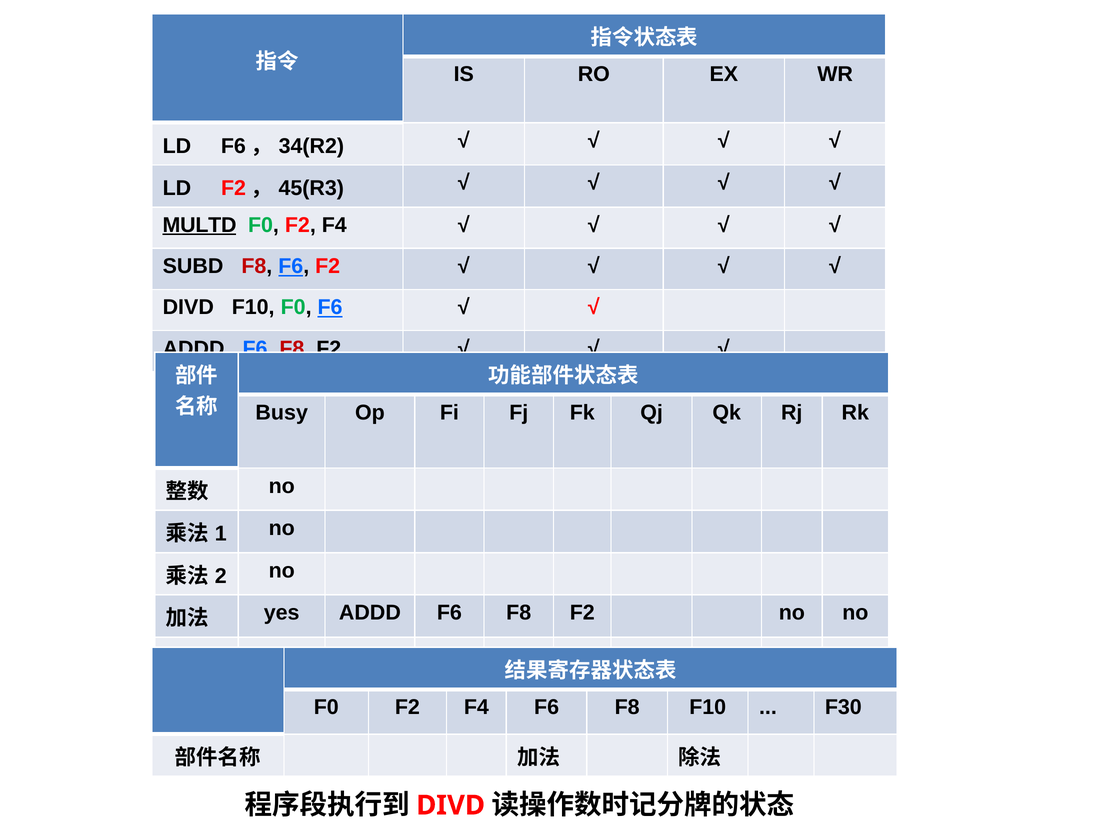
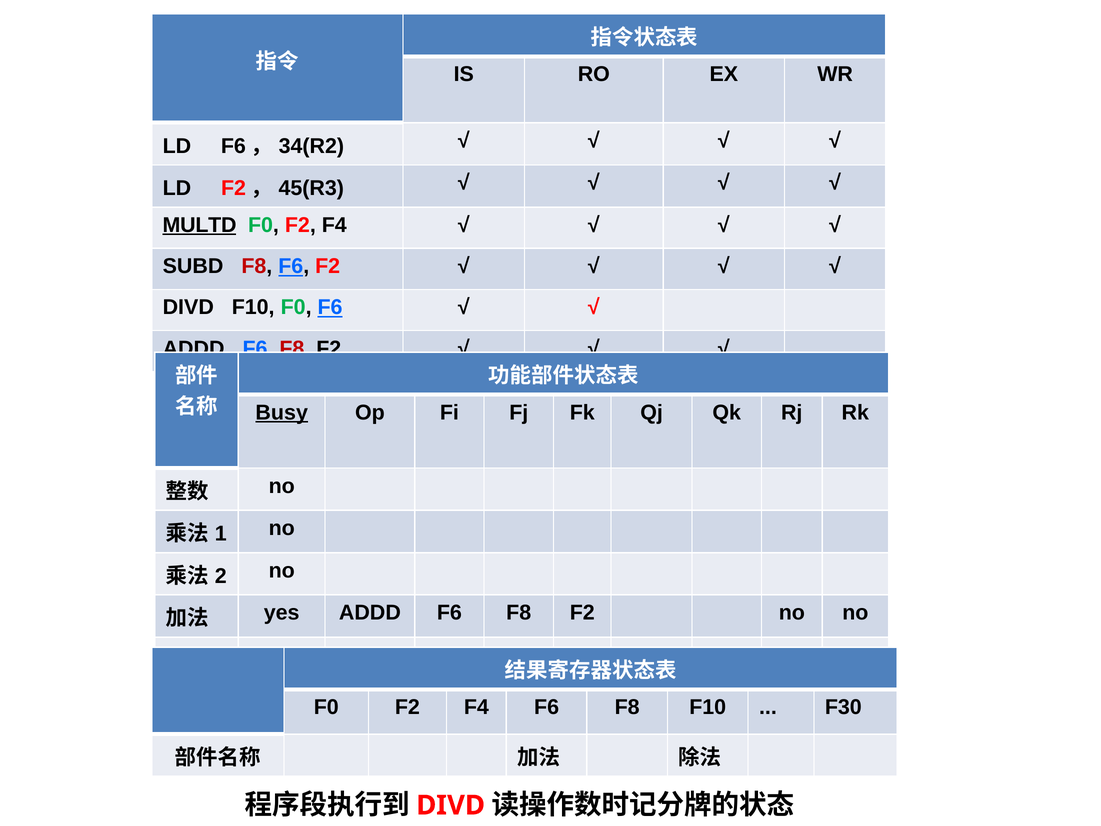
Busy underline: none -> present
